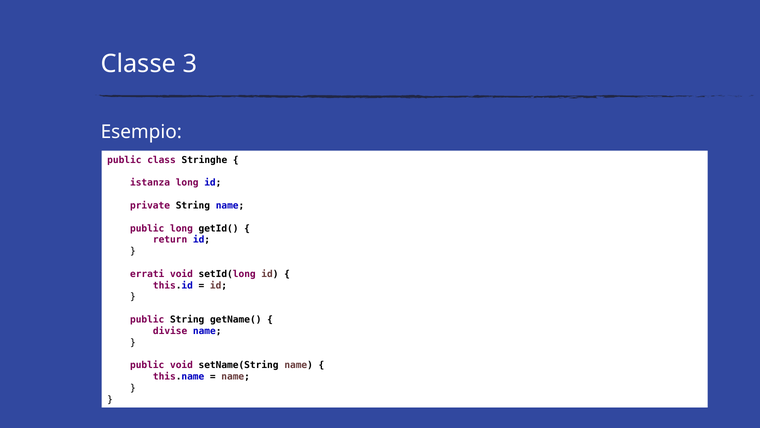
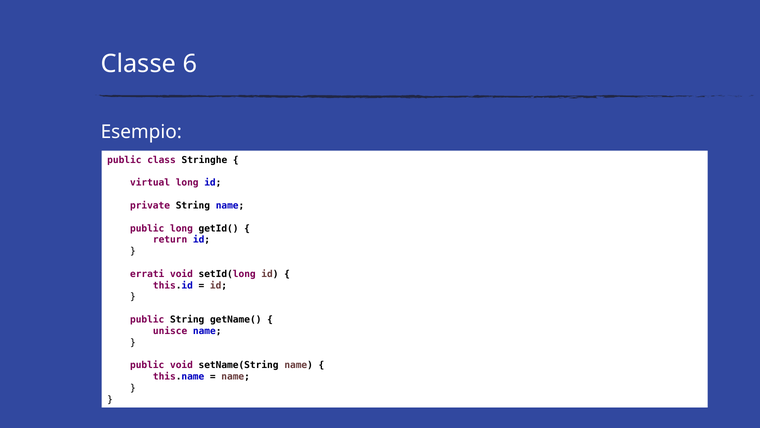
3: 3 -> 6
istanza: istanza -> virtual
divise: divise -> unisce
